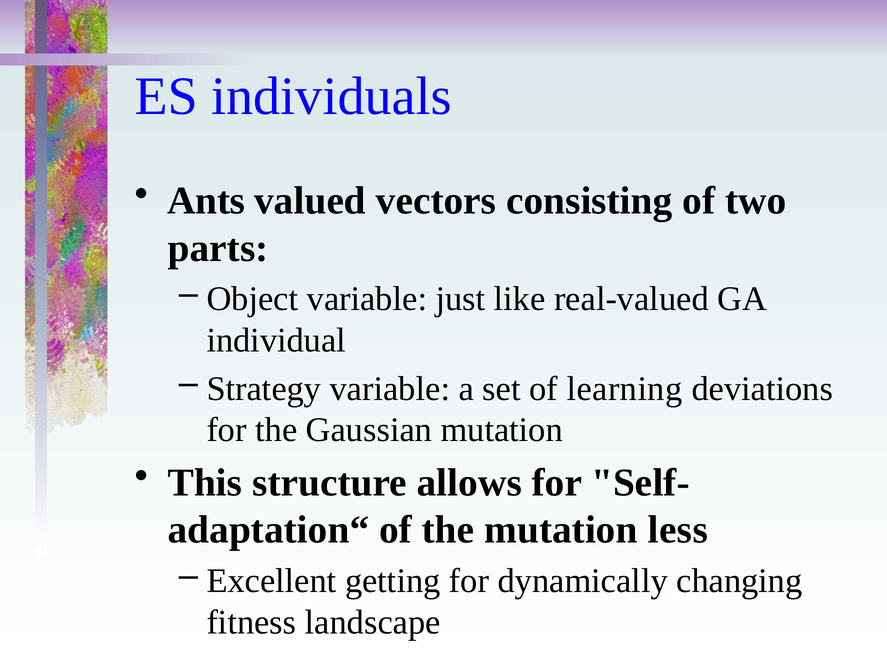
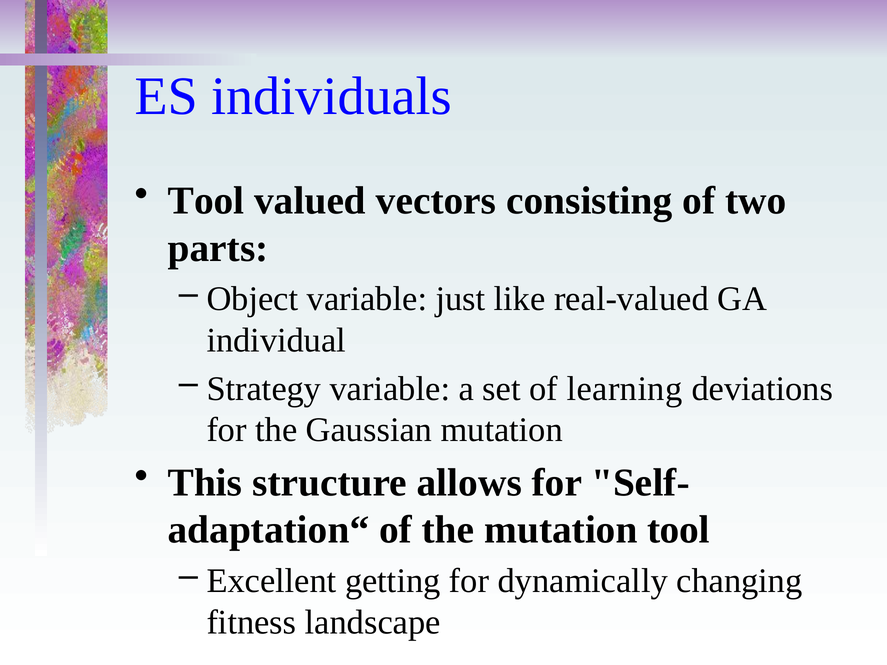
Ants at (206, 201): Ants -> Tool
mutation less: less -> tool
